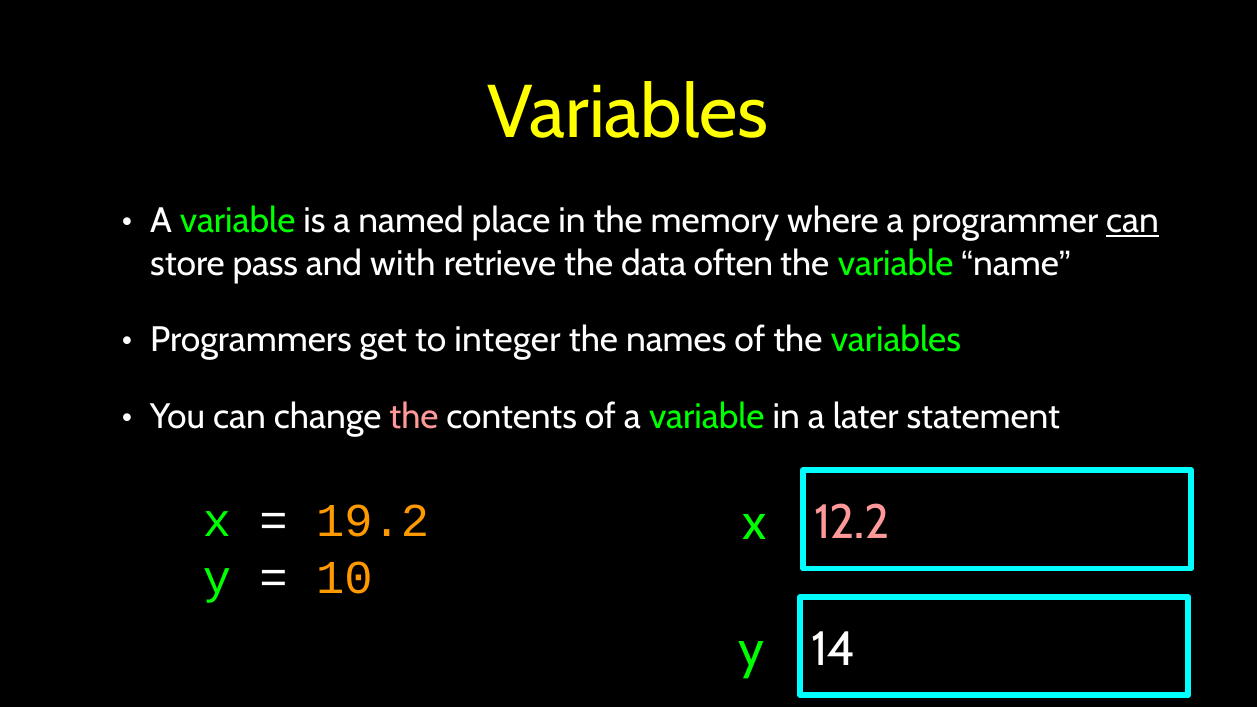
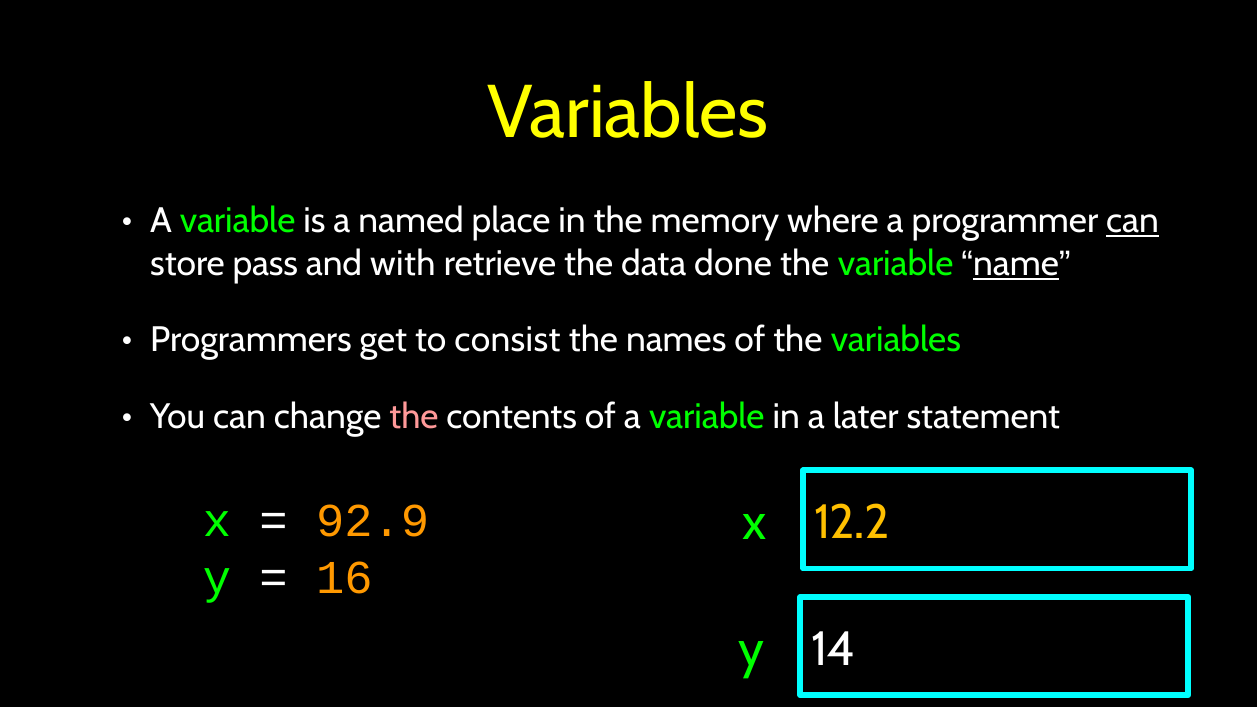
often: often -> done
name underline: none -> present
integer: integer -> consist
19.2: 19.2 -> 92.9
12.2 colour: pink -> yellow
10: 10 -> 16
